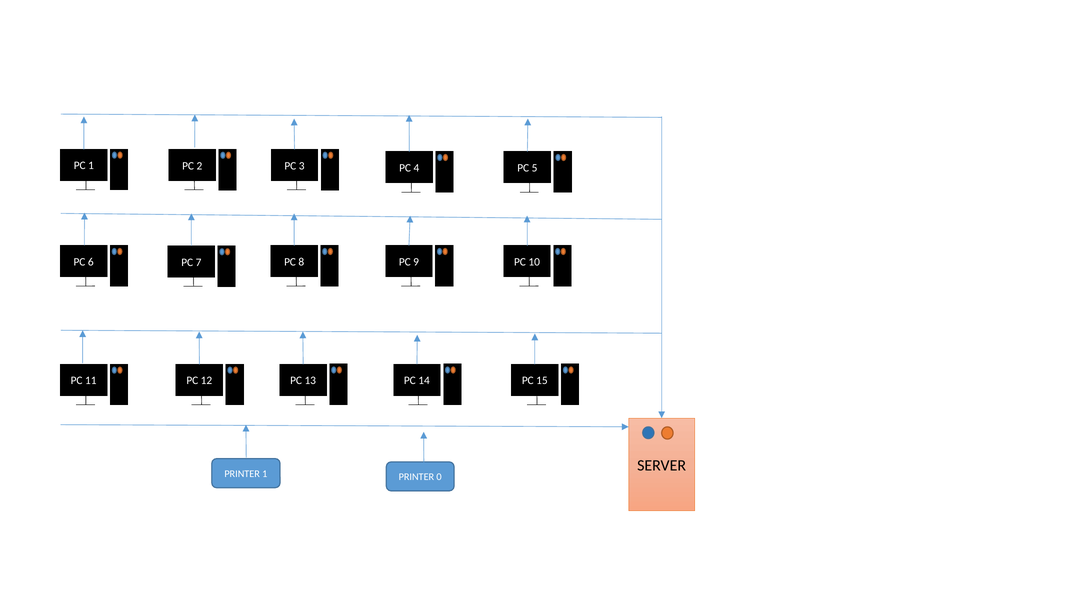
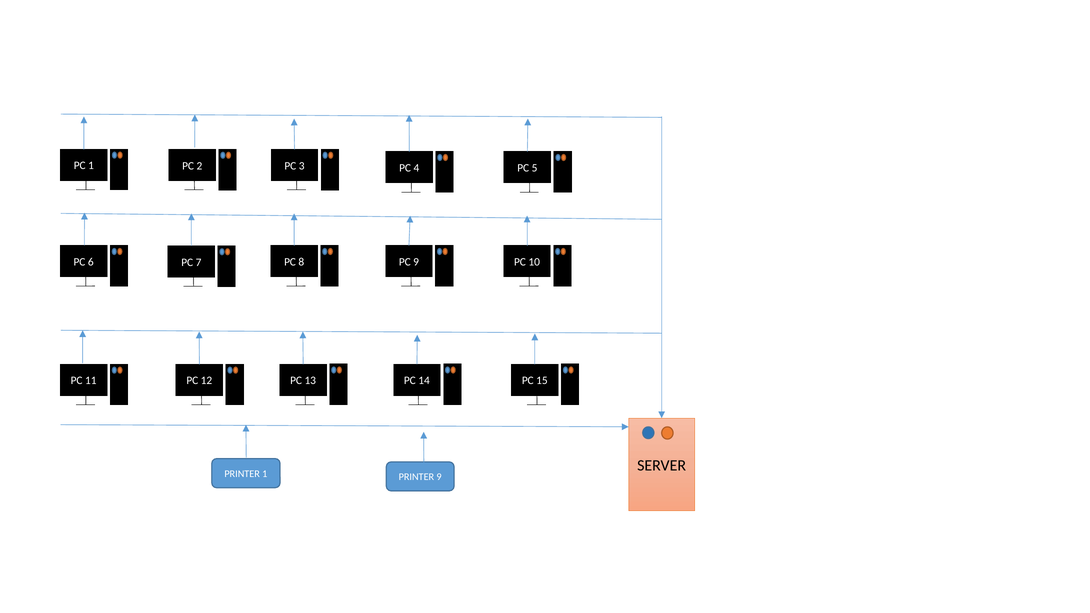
PRINTER 0: 0 -> 9
